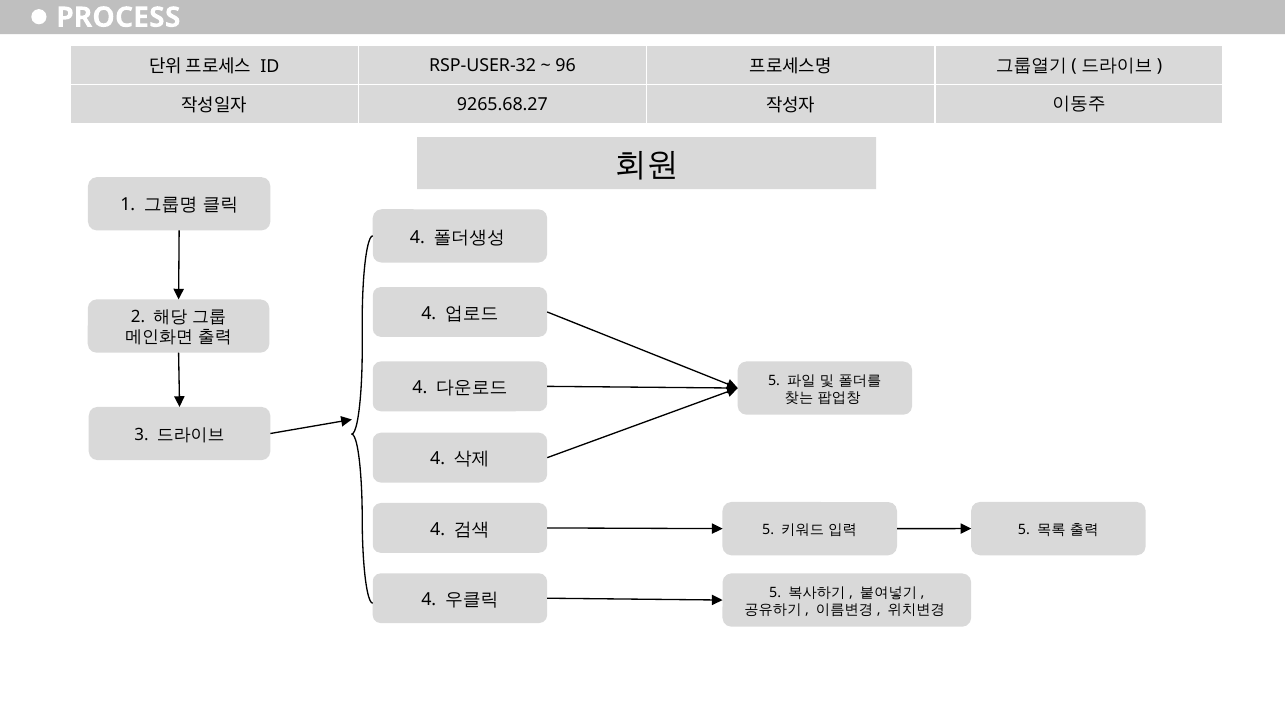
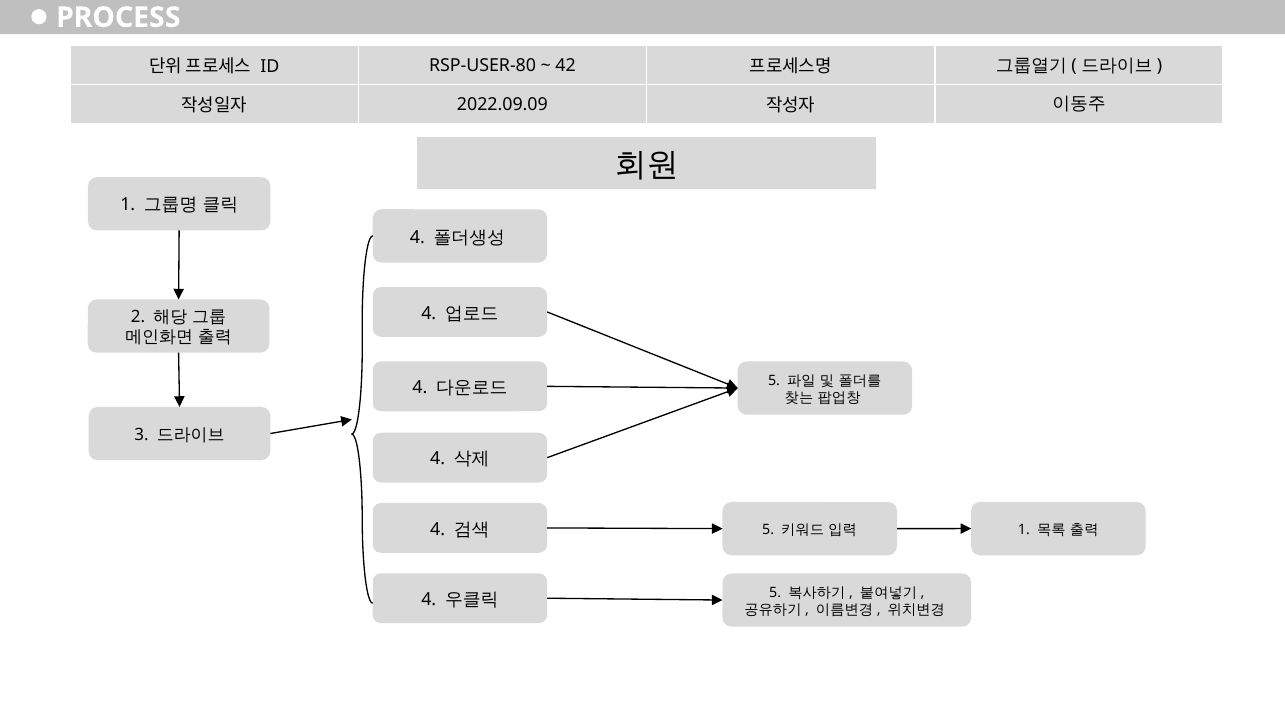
RSP-USER-32: RSP-USER-32 -> RSP-USER-80
96: 96 -> 42
9265.68.27: 9265.68.27 -> 2022.09.09
5 at (1024, 529): 5 -> 1
